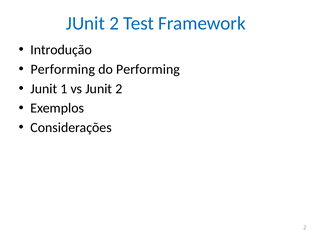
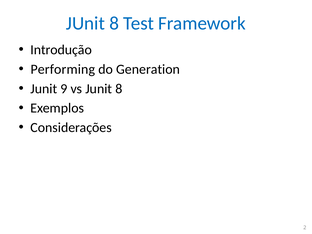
2 at (114, 23): 2 -> 8
do Performing: Performing -> Generation
1: 1 -> 9
vs Junit 2: 2 -> 8
